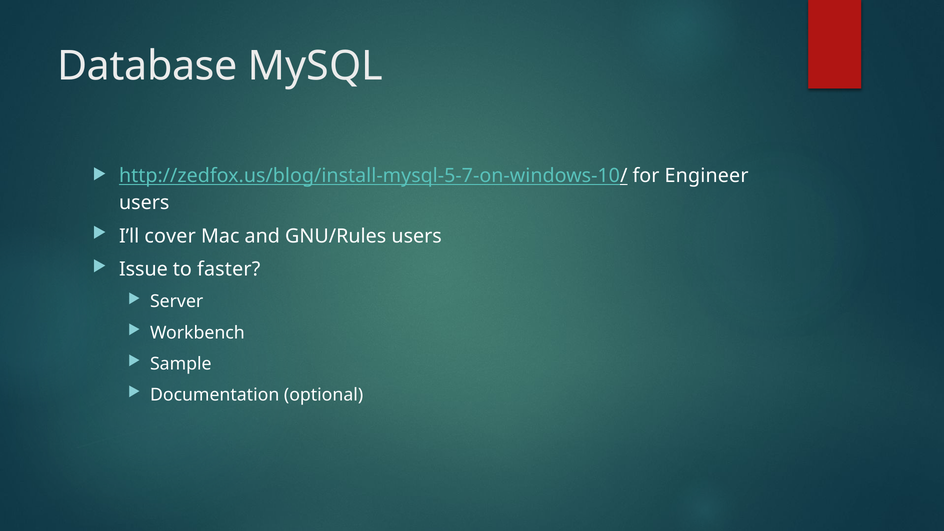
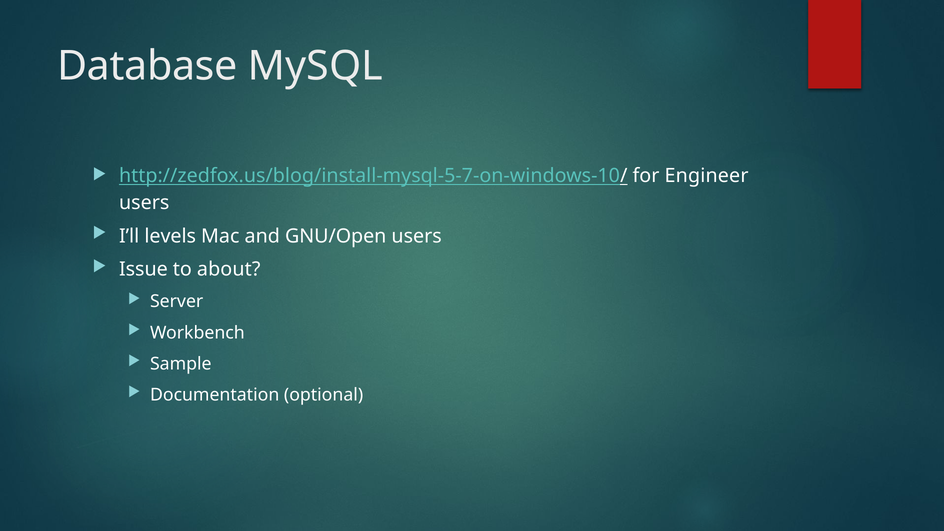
cover: cover -> levels
GNU/Rules: GNU/Rules -> GNU/Open
faster: faster -> about
